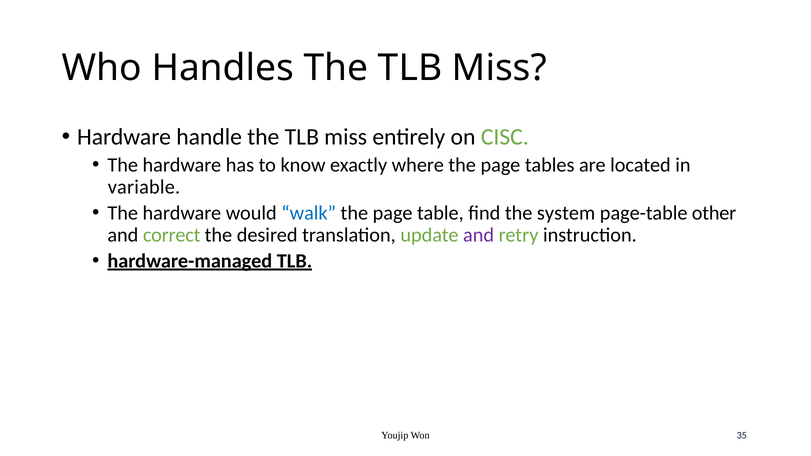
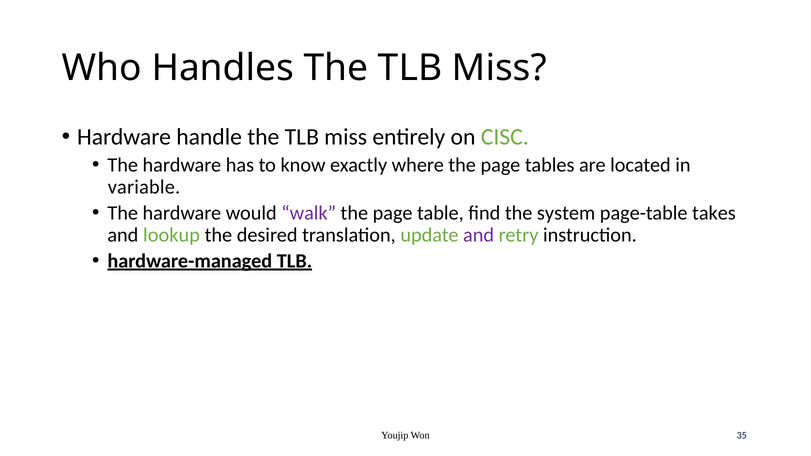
walk colour: blue -> purple
other: other -> takes
correct: correct -> lookup
